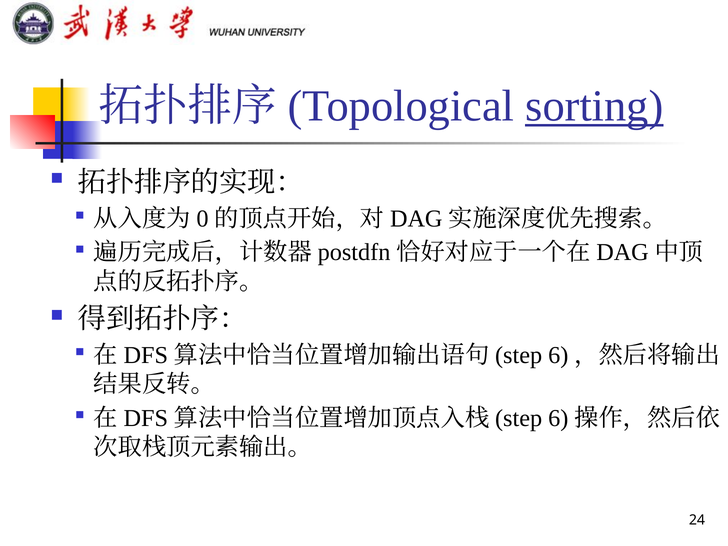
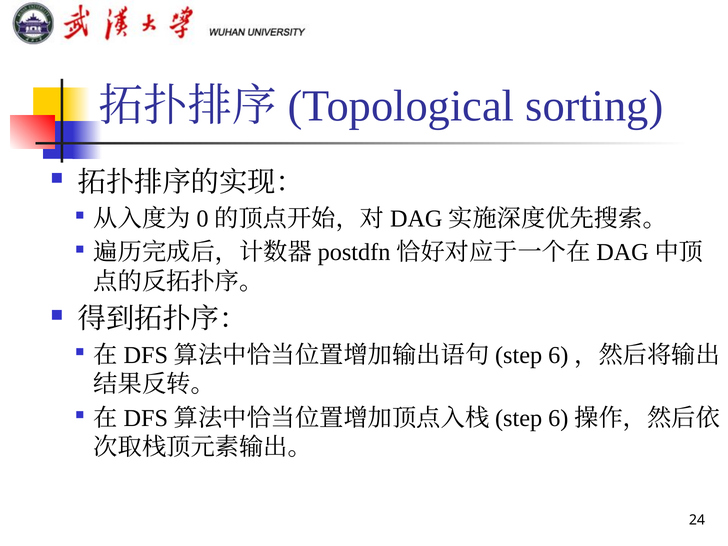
sorting underline: present -> none
